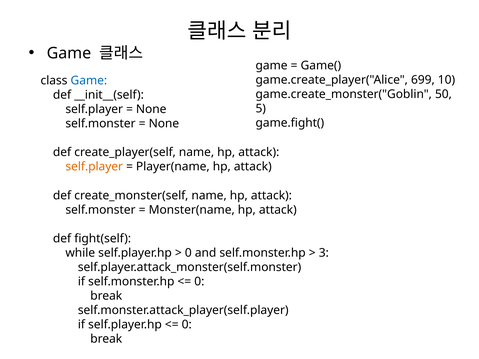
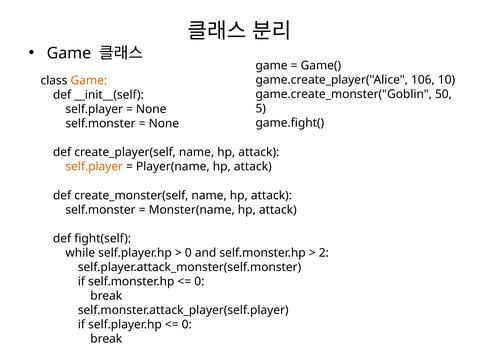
699: 699 -> 106
Game at (89, 81) colour: blue -> orange
3: 3 -> 2
